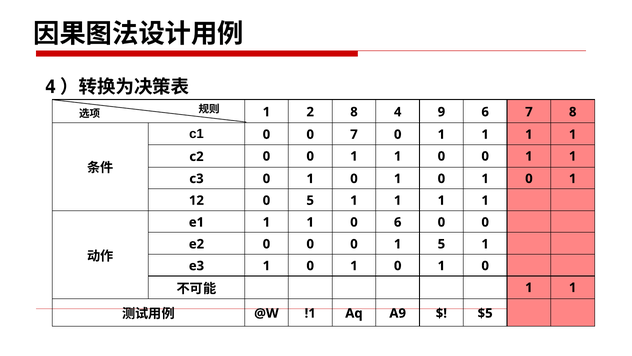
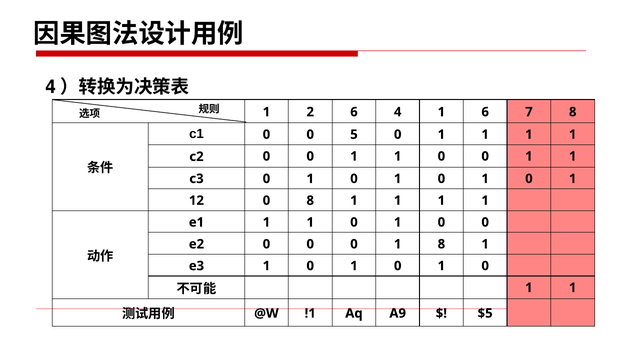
2 8: 8 -> 6
4 9: 9 -> 1
0 7: 7 -> 5
0 5: 5 -> 8
1 1 0 6: 6 -> 1
1 5: 5 -> 8
